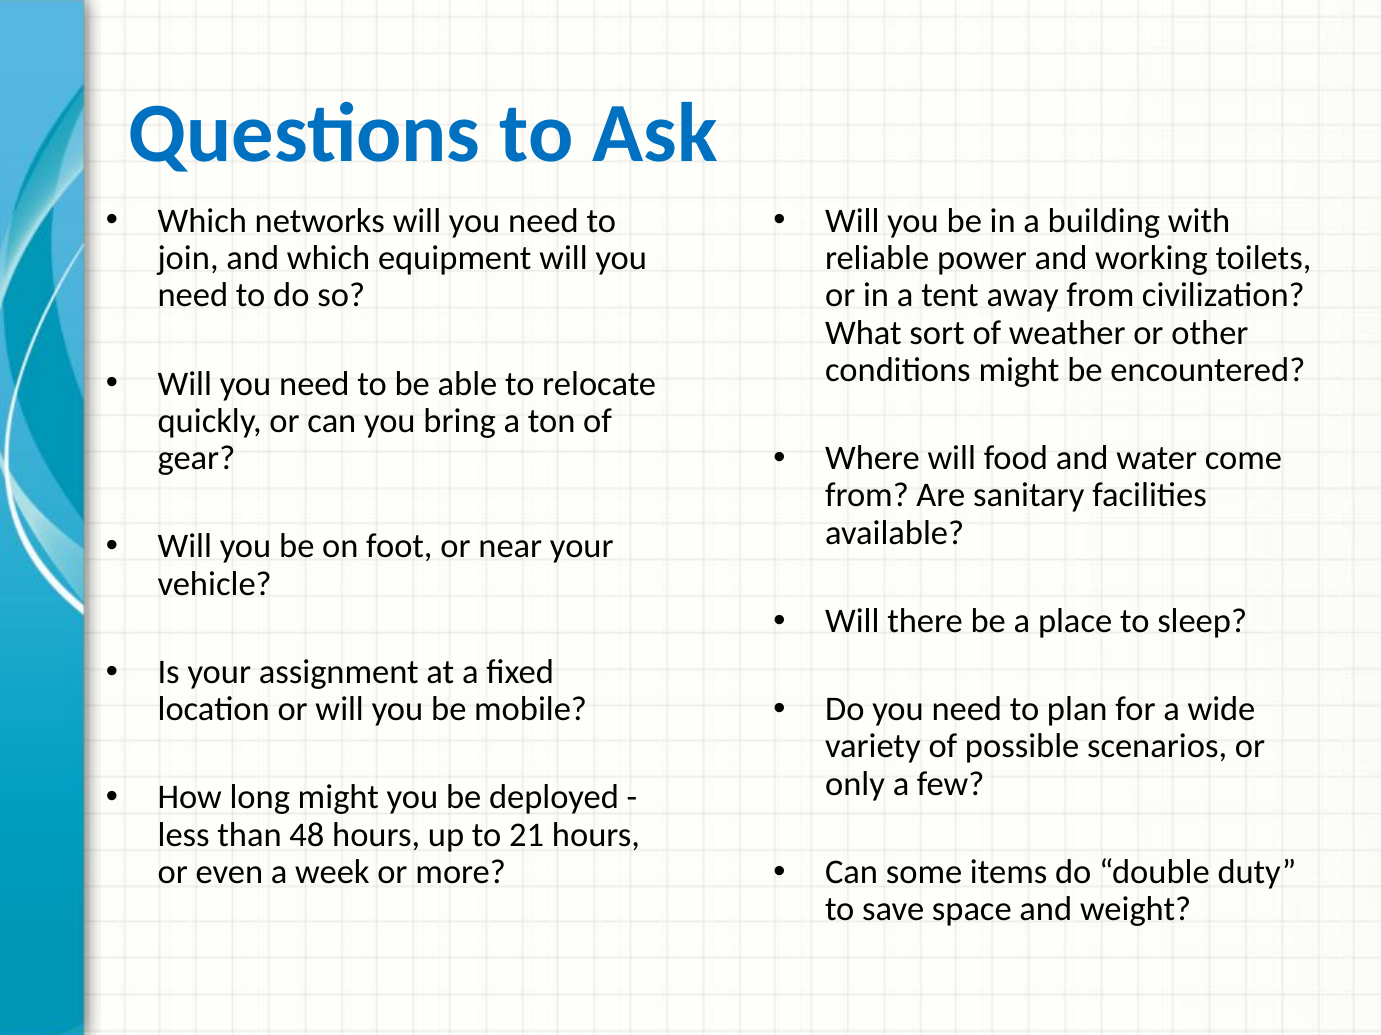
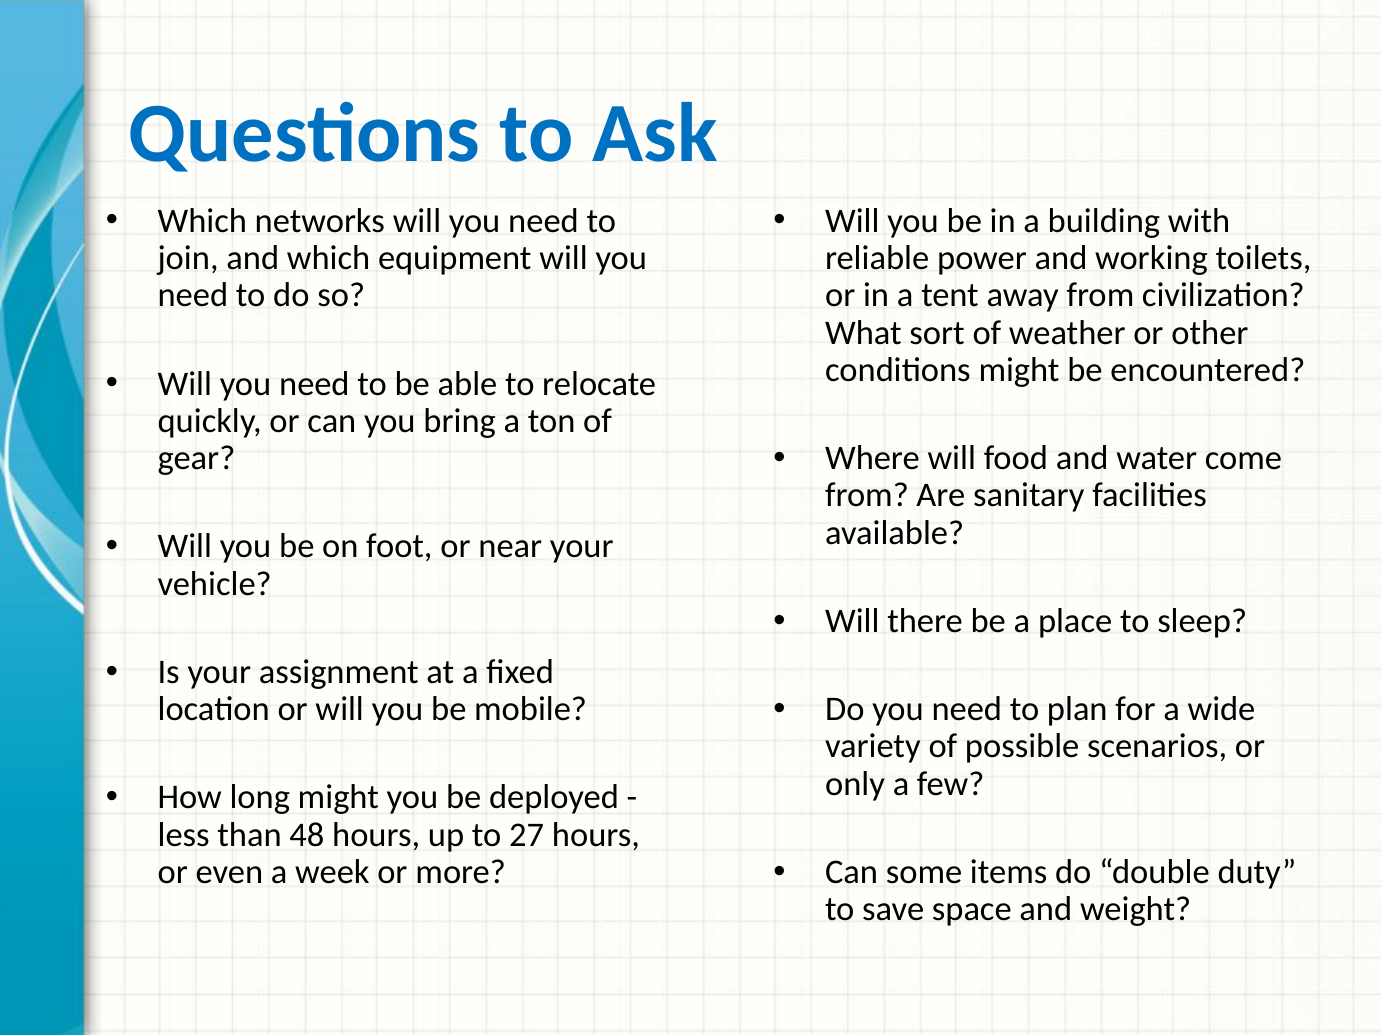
21: 21 -> 27
